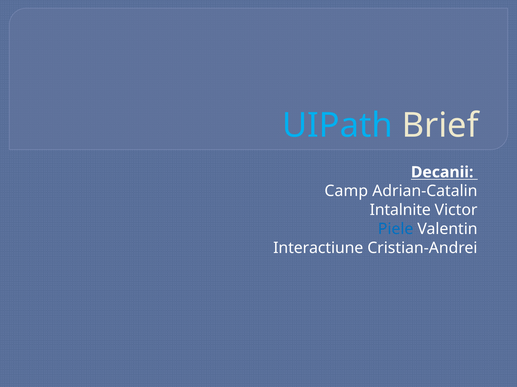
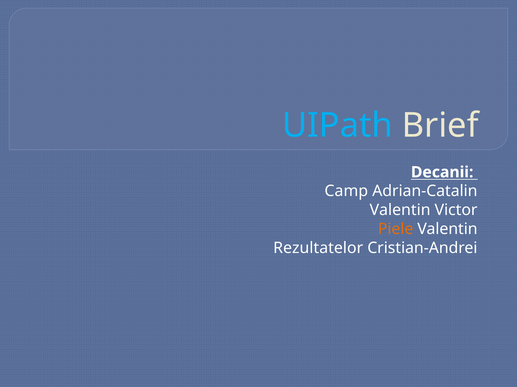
Intalnite at (400, 210): Intalnite -> Valentin
Piele colour: blue -> orange
Interactiune: Interactiune -> Rezultatelor
